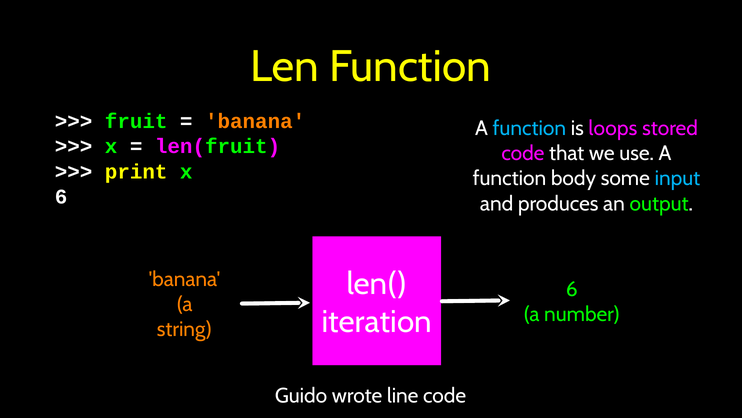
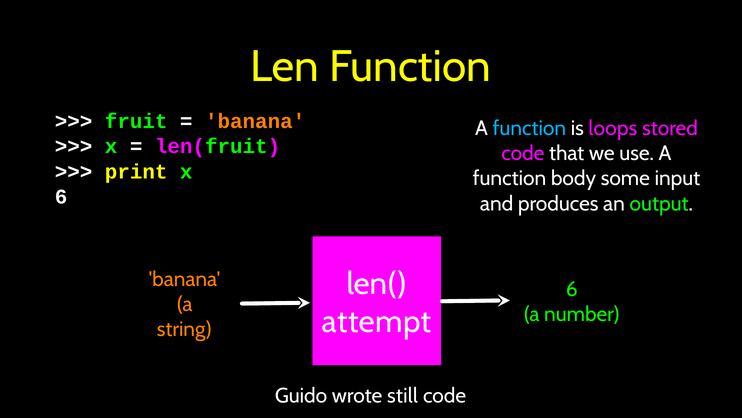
input colour: light blue -> white
iteration: iteration -> attempt
line: line -> still
